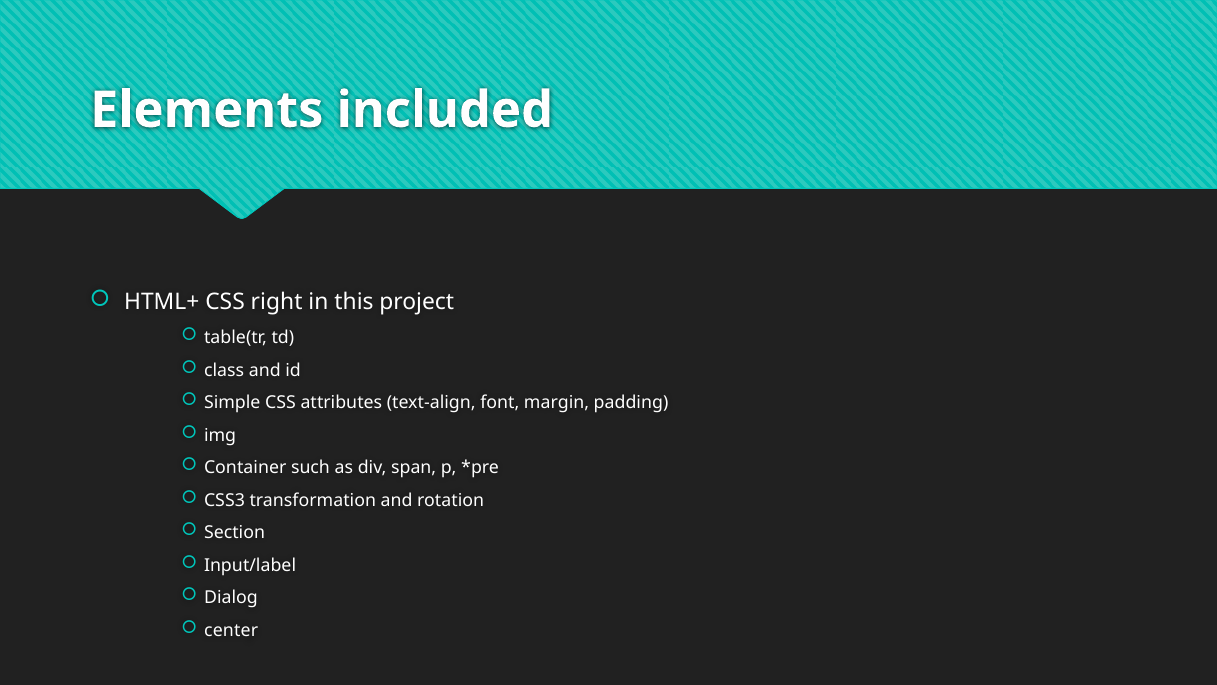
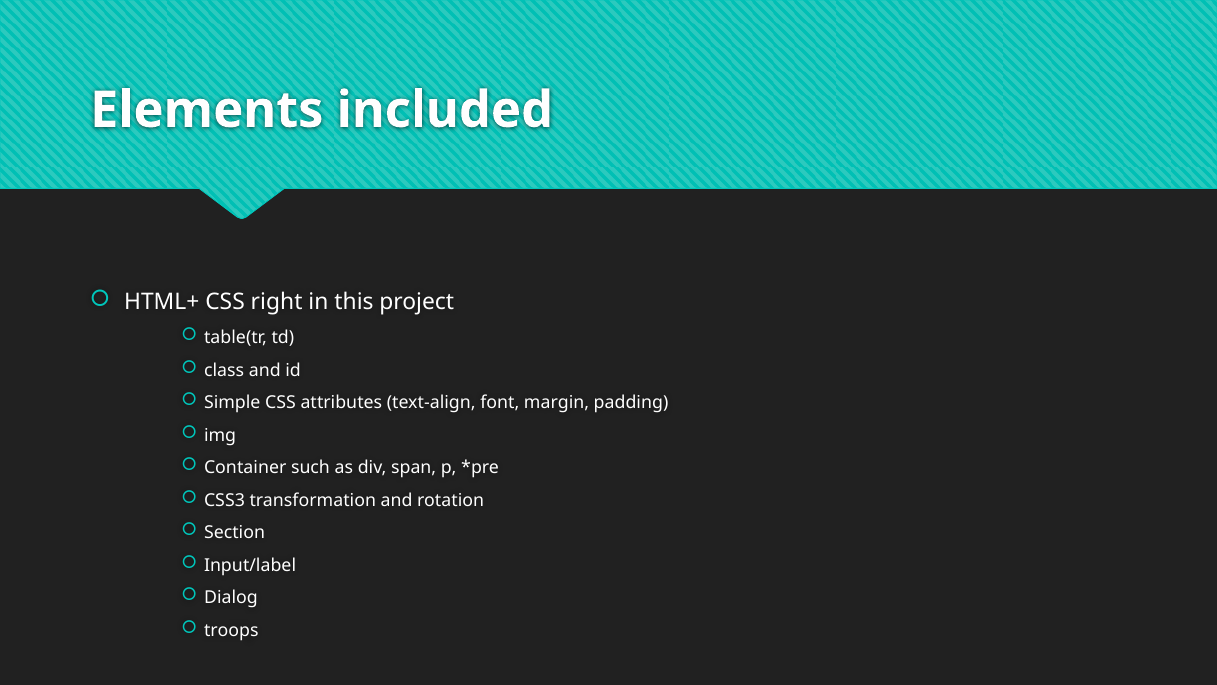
center: center -> troops
